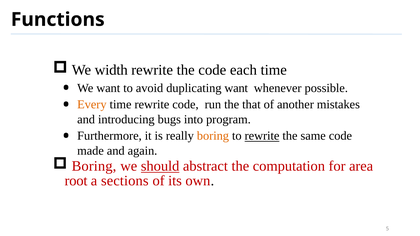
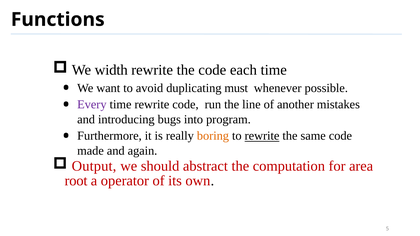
duplicating want: want -> must
Every colour: orange -> purple
that: that -> line
Boring at (94, 166): Boring -> Output
should underline: present -> none
sections: sections -> operator
